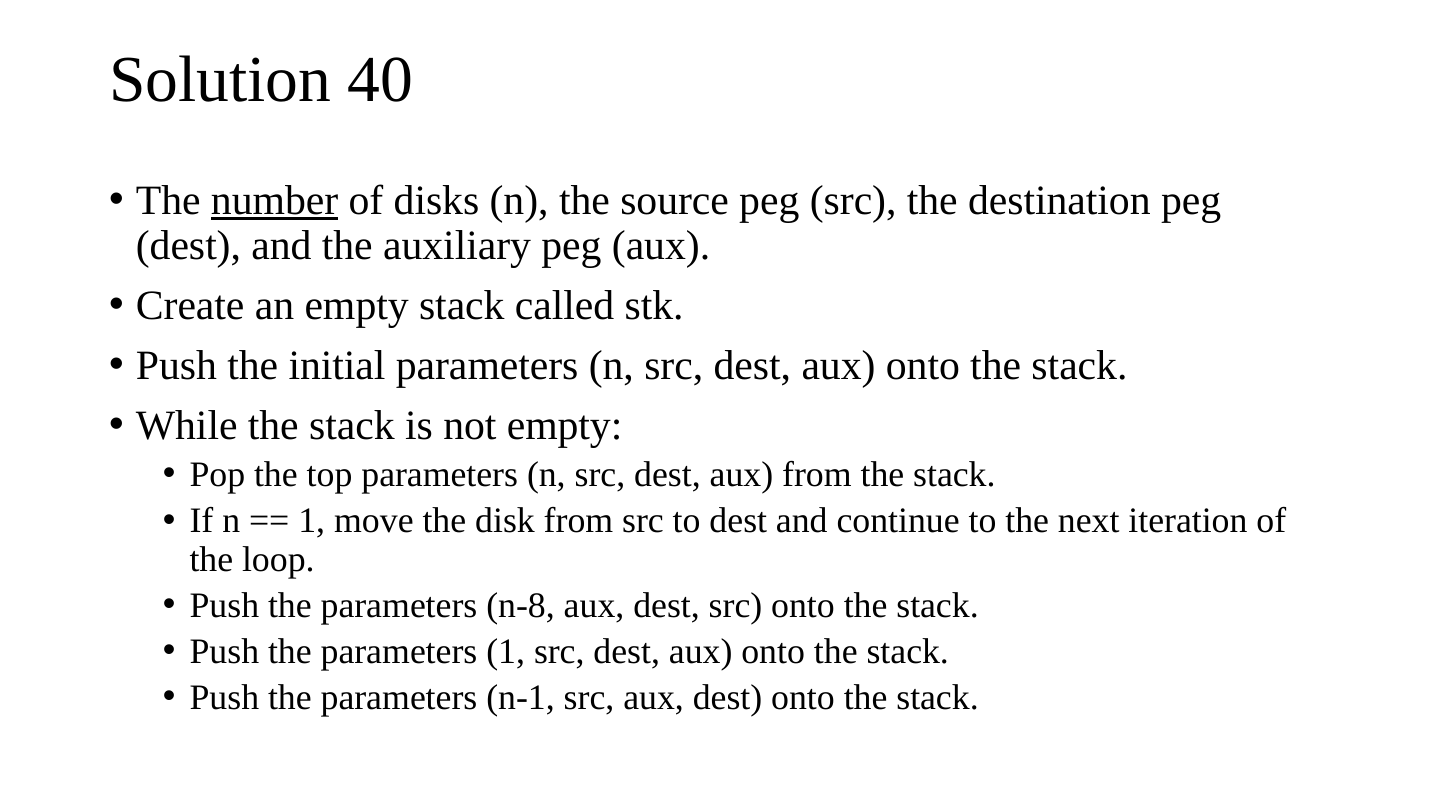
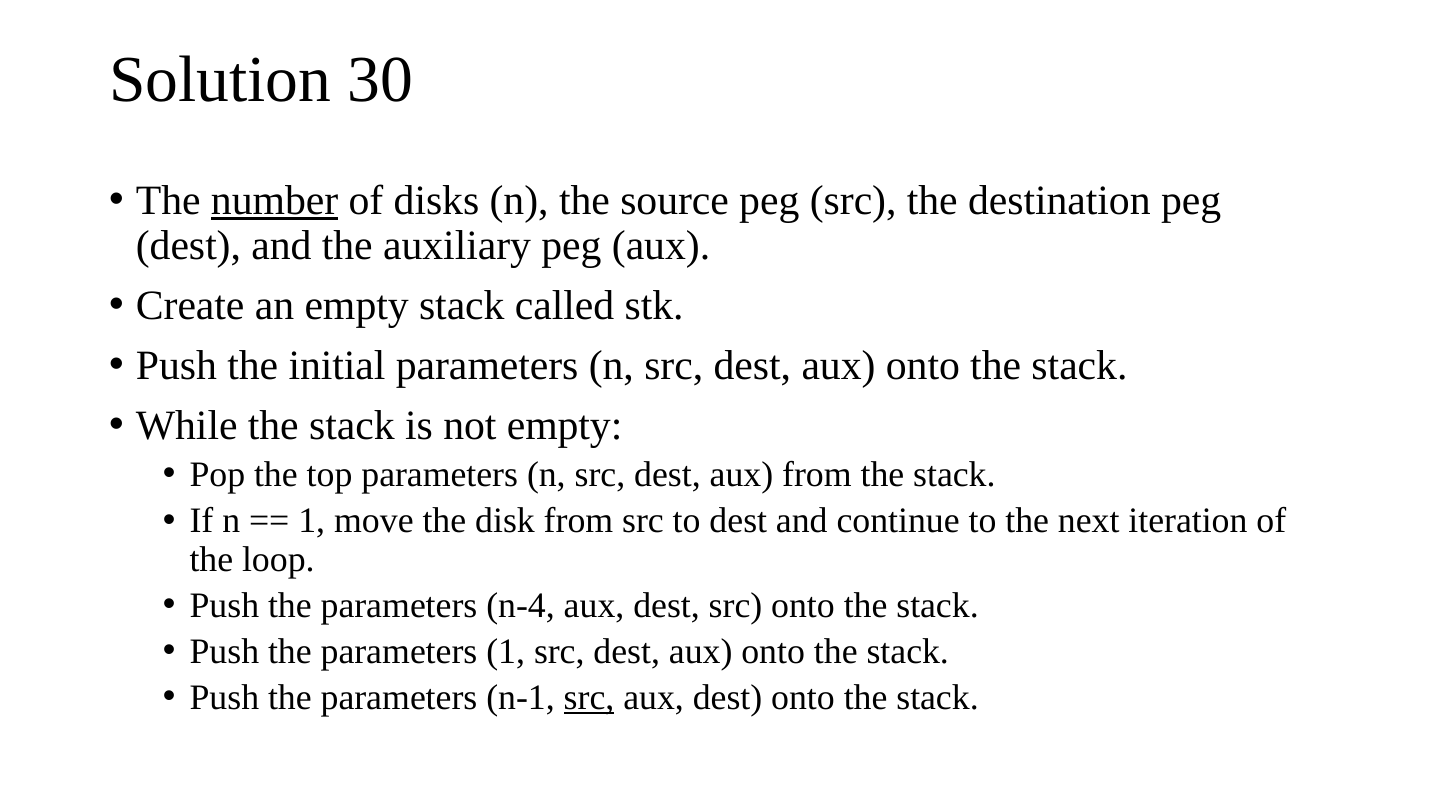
40: 40 -> 30
n-8: n-8 -> n-4
src at (589, 697) underline: none -> present
